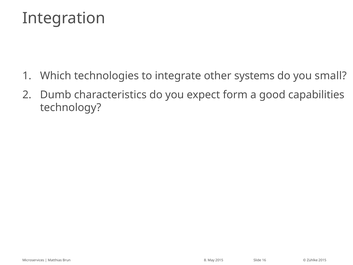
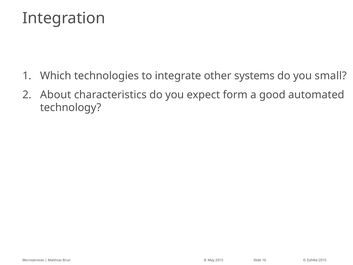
Dumb: Dumb -> About
capabilities: capabilities -> automated
